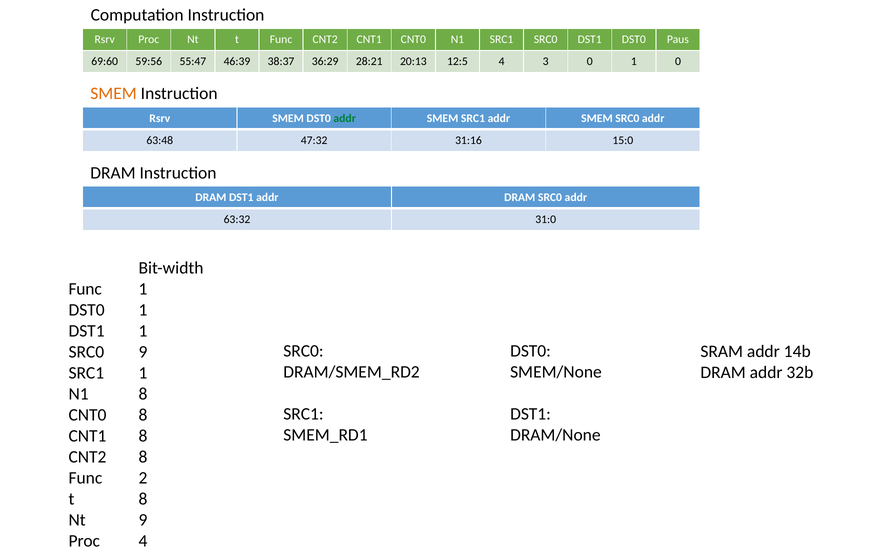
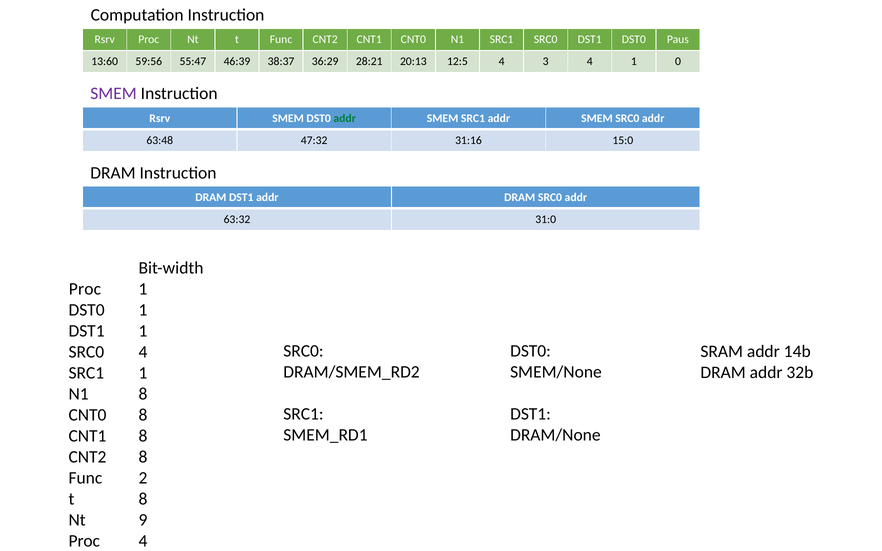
69:60: 69:60 -> 13:60
3 0: 0 -> 4
SMEM at (114, 94) colour: orange -> purple
Func at (85, 289): Func -> Proc
SRC0 9: 9 -> 4
